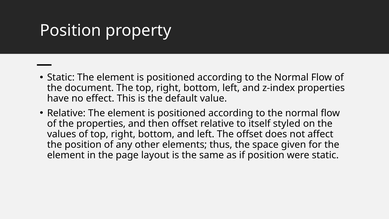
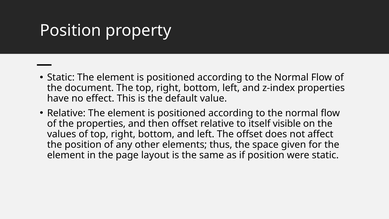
styled: styled -> visible
